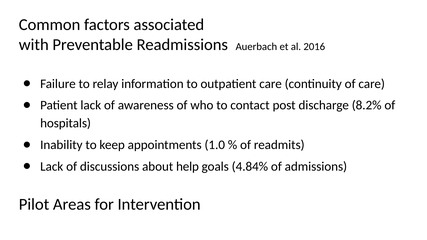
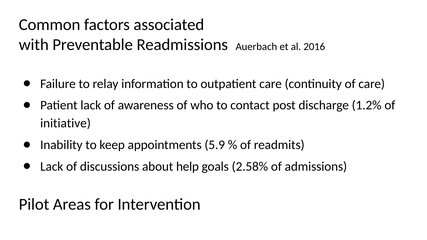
8.2%: 8.2% -> 1.2%
hospitals: hospitals -> initiative
1.0: 1.0 -> 5.9
4.84%: 4.84% -> 2.58%
